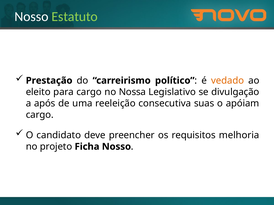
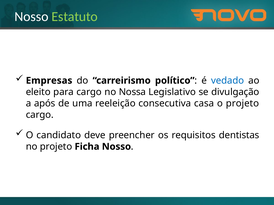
Prestação: Prestação -> Empresas
vedado colour: orange -> blue
suas: suas -> casa
o apóiam: apóiam -> projeto
melhoria: melhoria -> dentistas
